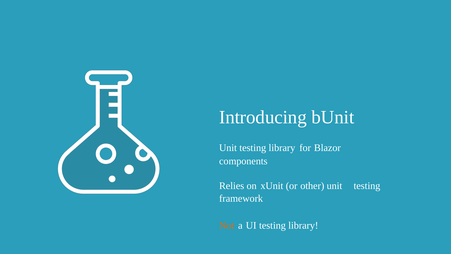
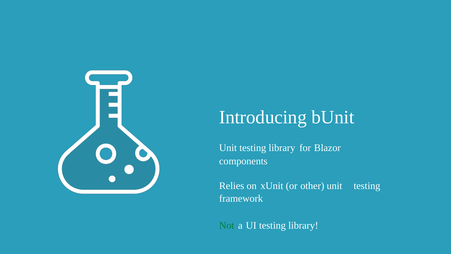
Not colour: orange -> green
